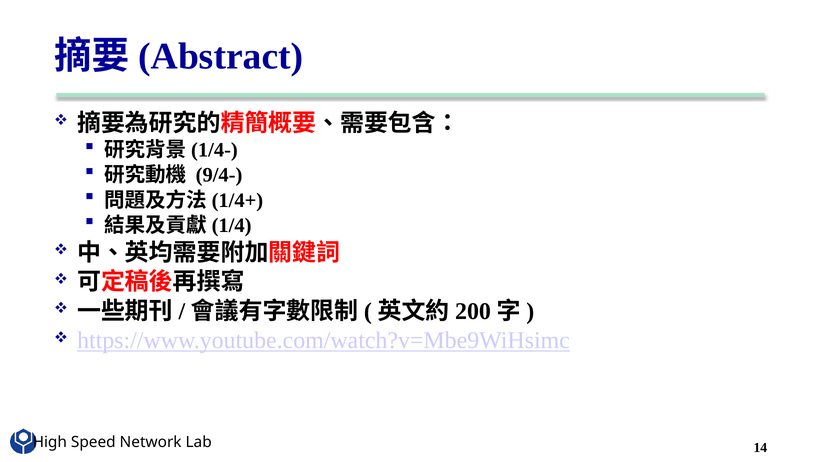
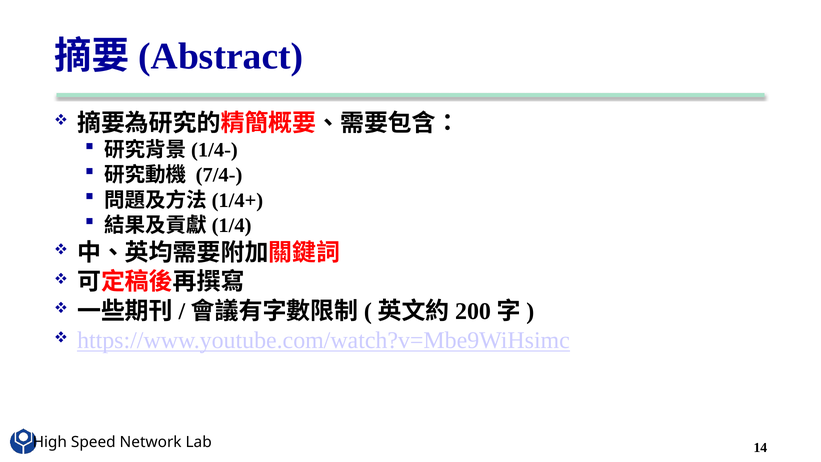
9/4-: 9/4- -> 7/4-
